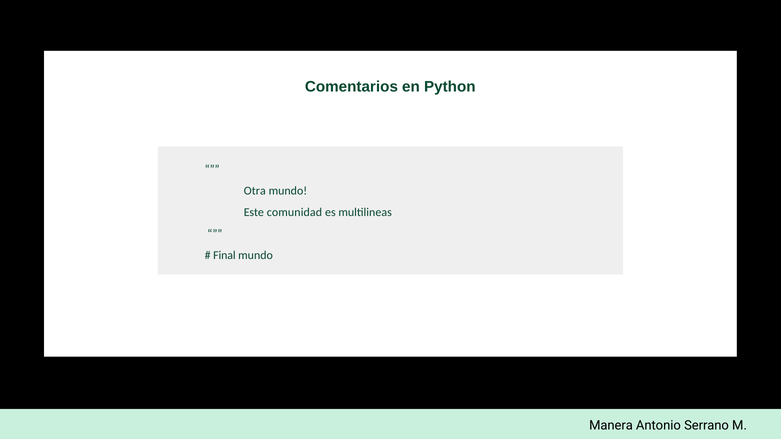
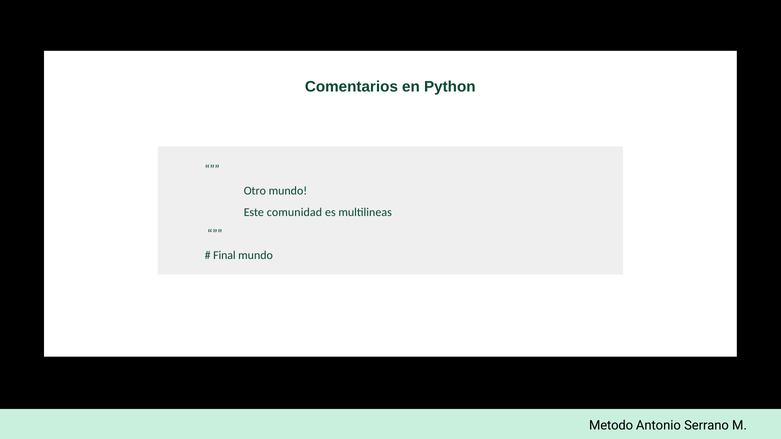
Otra: Otra -> Otro
Manera: Manera -> Metodo
